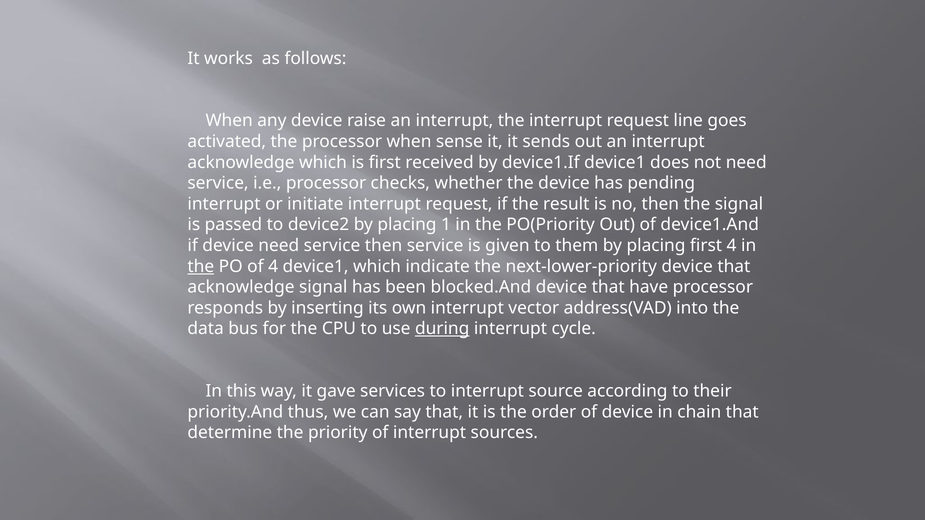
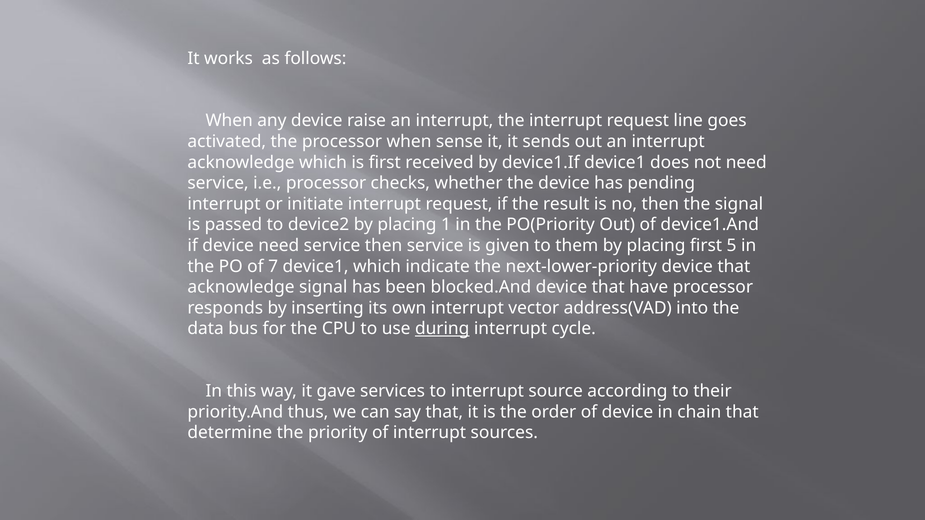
first 4: 4 -> 5
the at (201, 266) underline: present -> none
of 4: 4 -> 7
